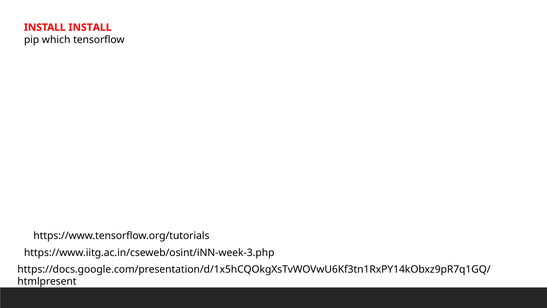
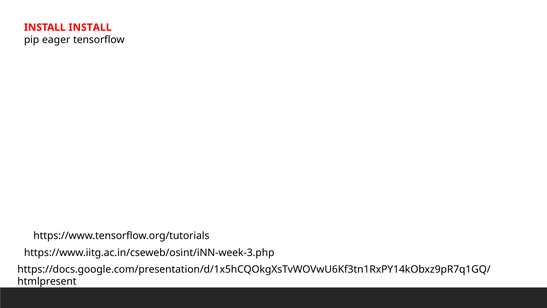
which: which -> eager
